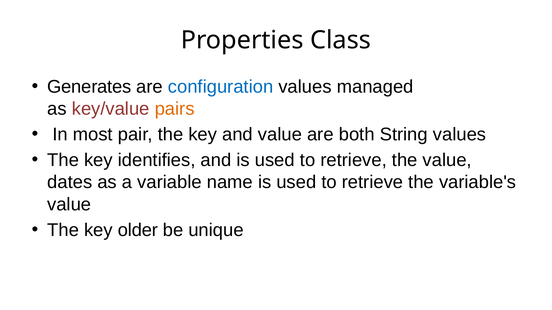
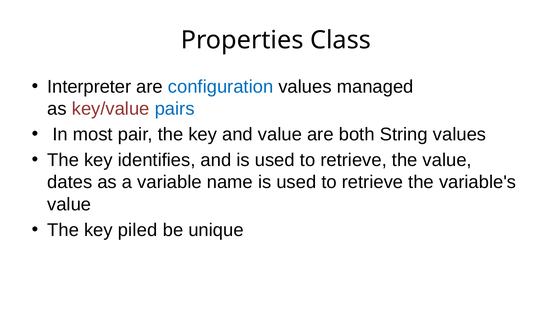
Generates: Generates -> Interpreter
pairs colour: orange -> blue
older: older -> piled
